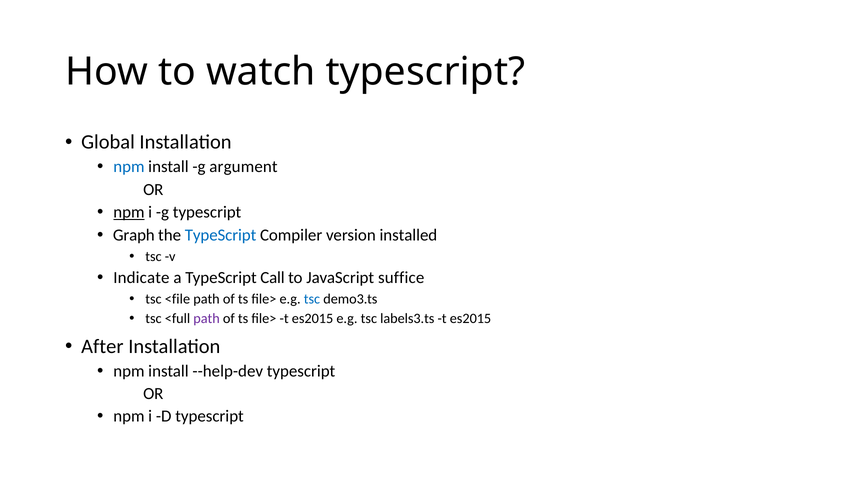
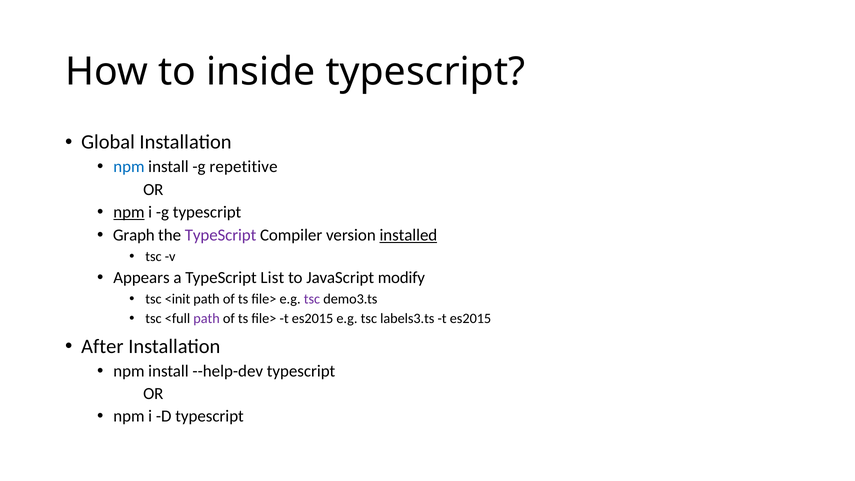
watch: watch -> inside
argument: argument -> repetitive
TypeScript at (221, 235) colour: blue -> purple
installed underline: none -> present
Indicate: Indicate -> Appears
Call: Call -> List
suffice: suffice -> modify
<file: <file -> <init
tsc at (312, 299) colour: blue -> purple
